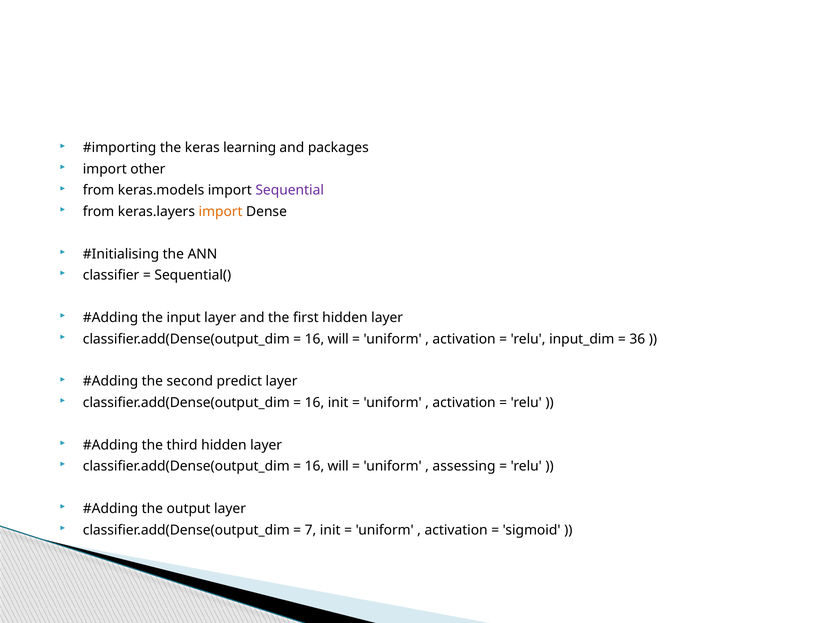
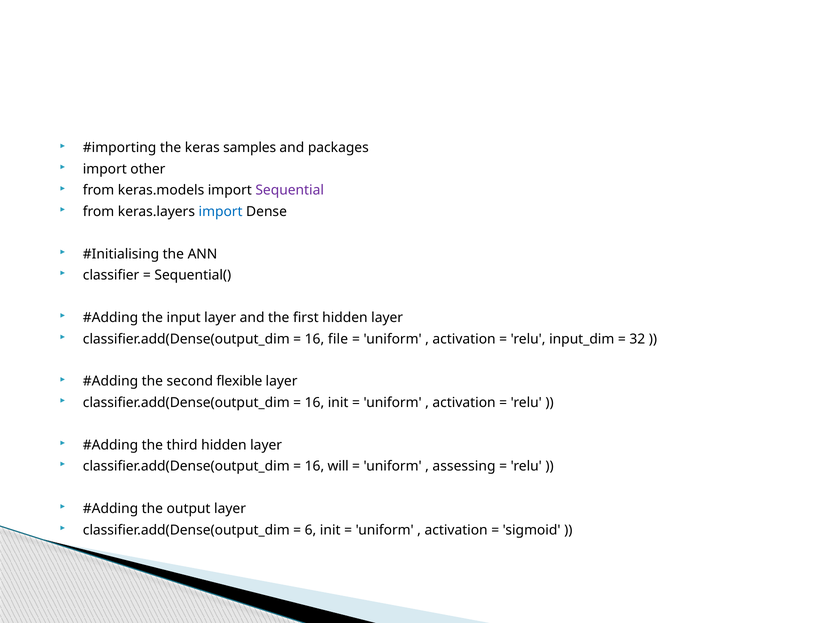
learning: learning -> samples
import at (221, 211) colour: orange -> blue
will at (338, 339): will -> file
36: 36 -> 32
predict: predict -> flexible
7: 7 -> 6
